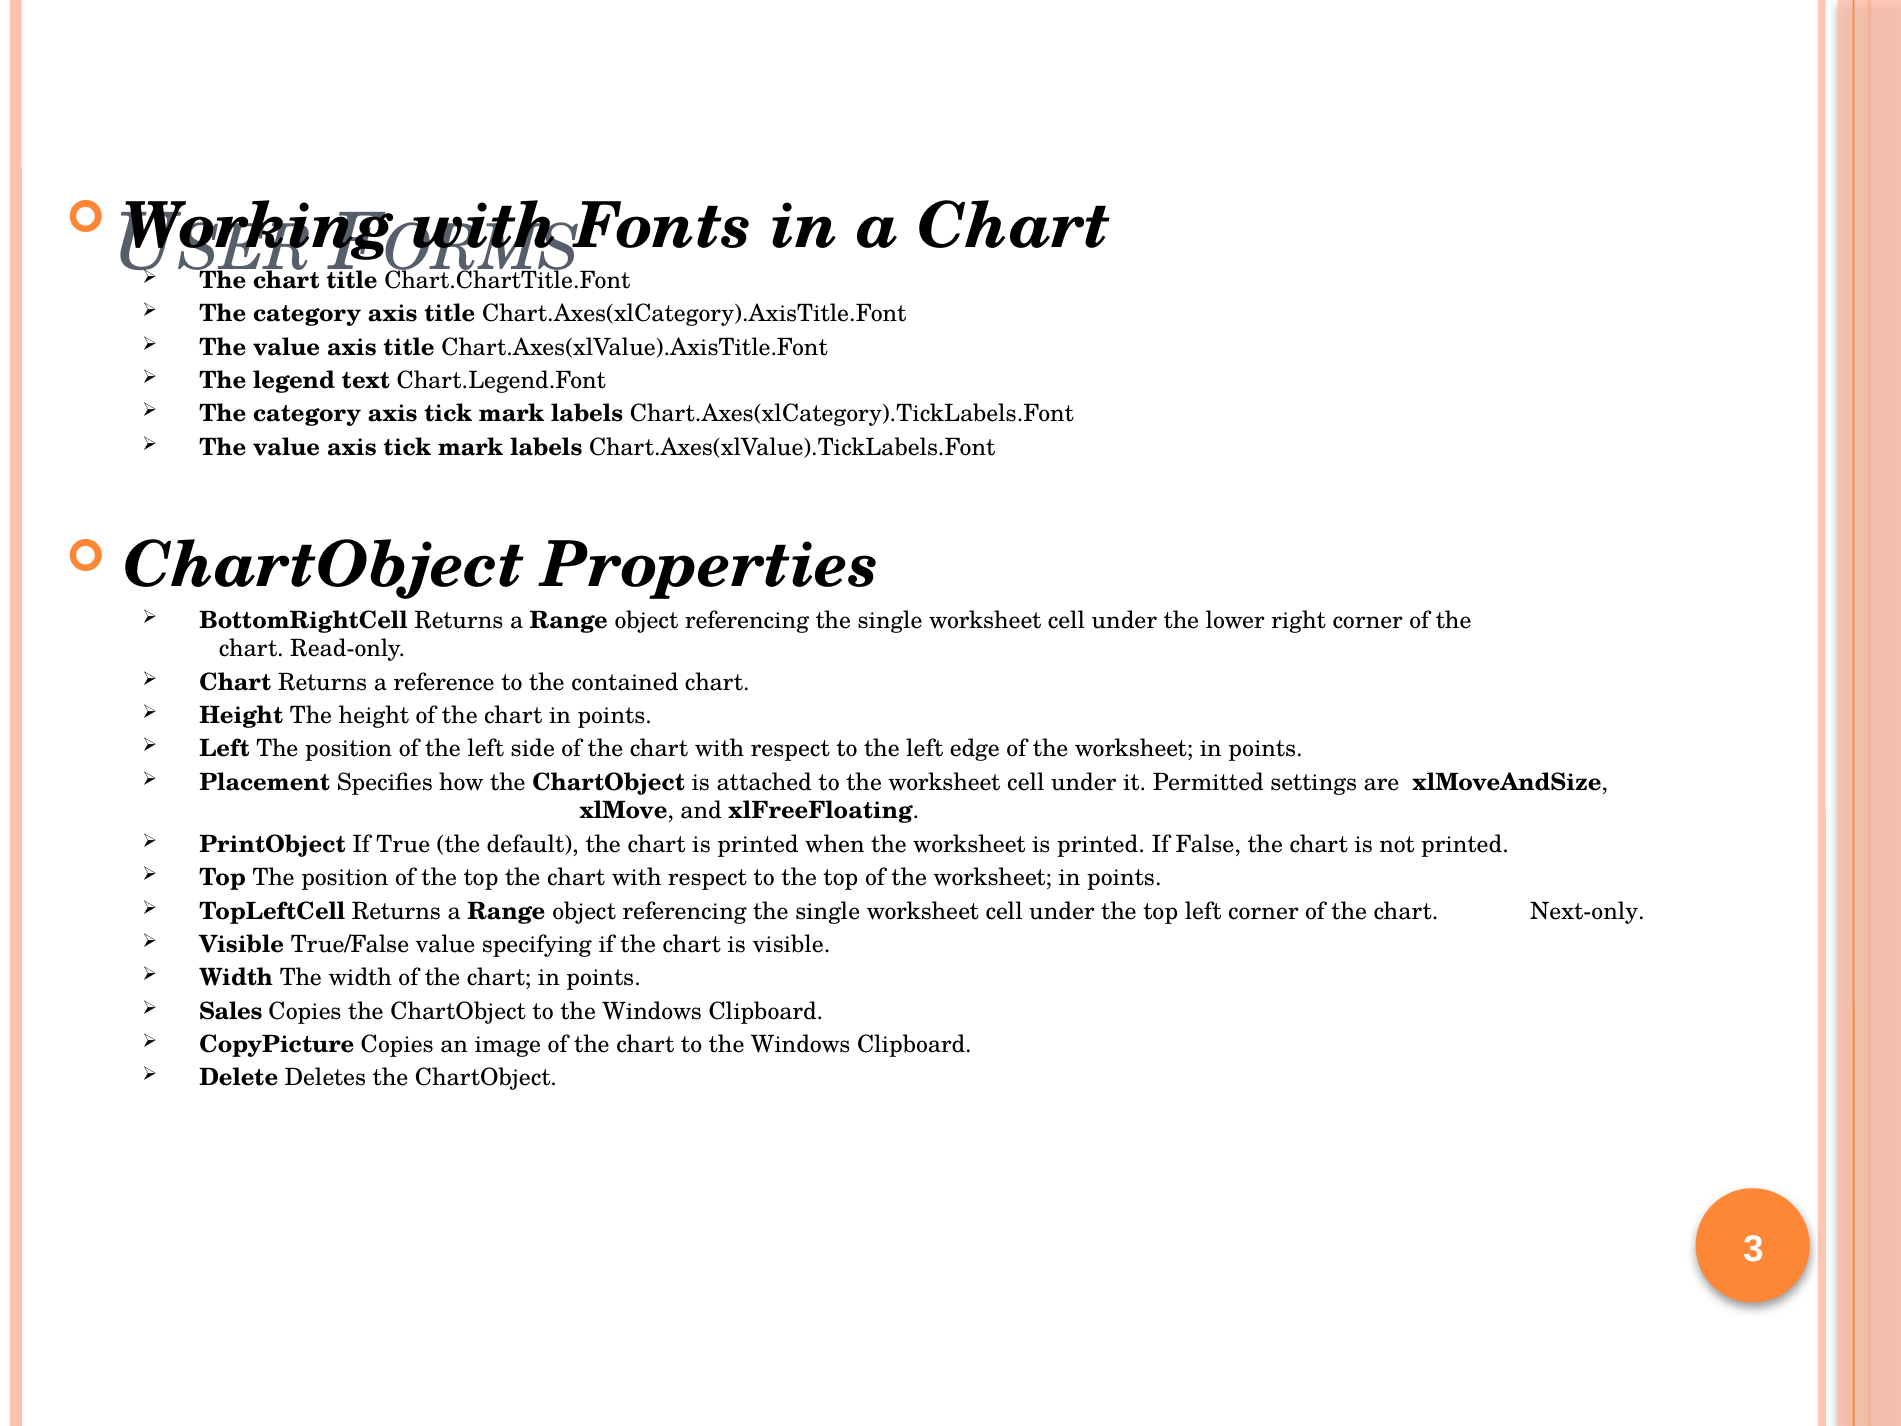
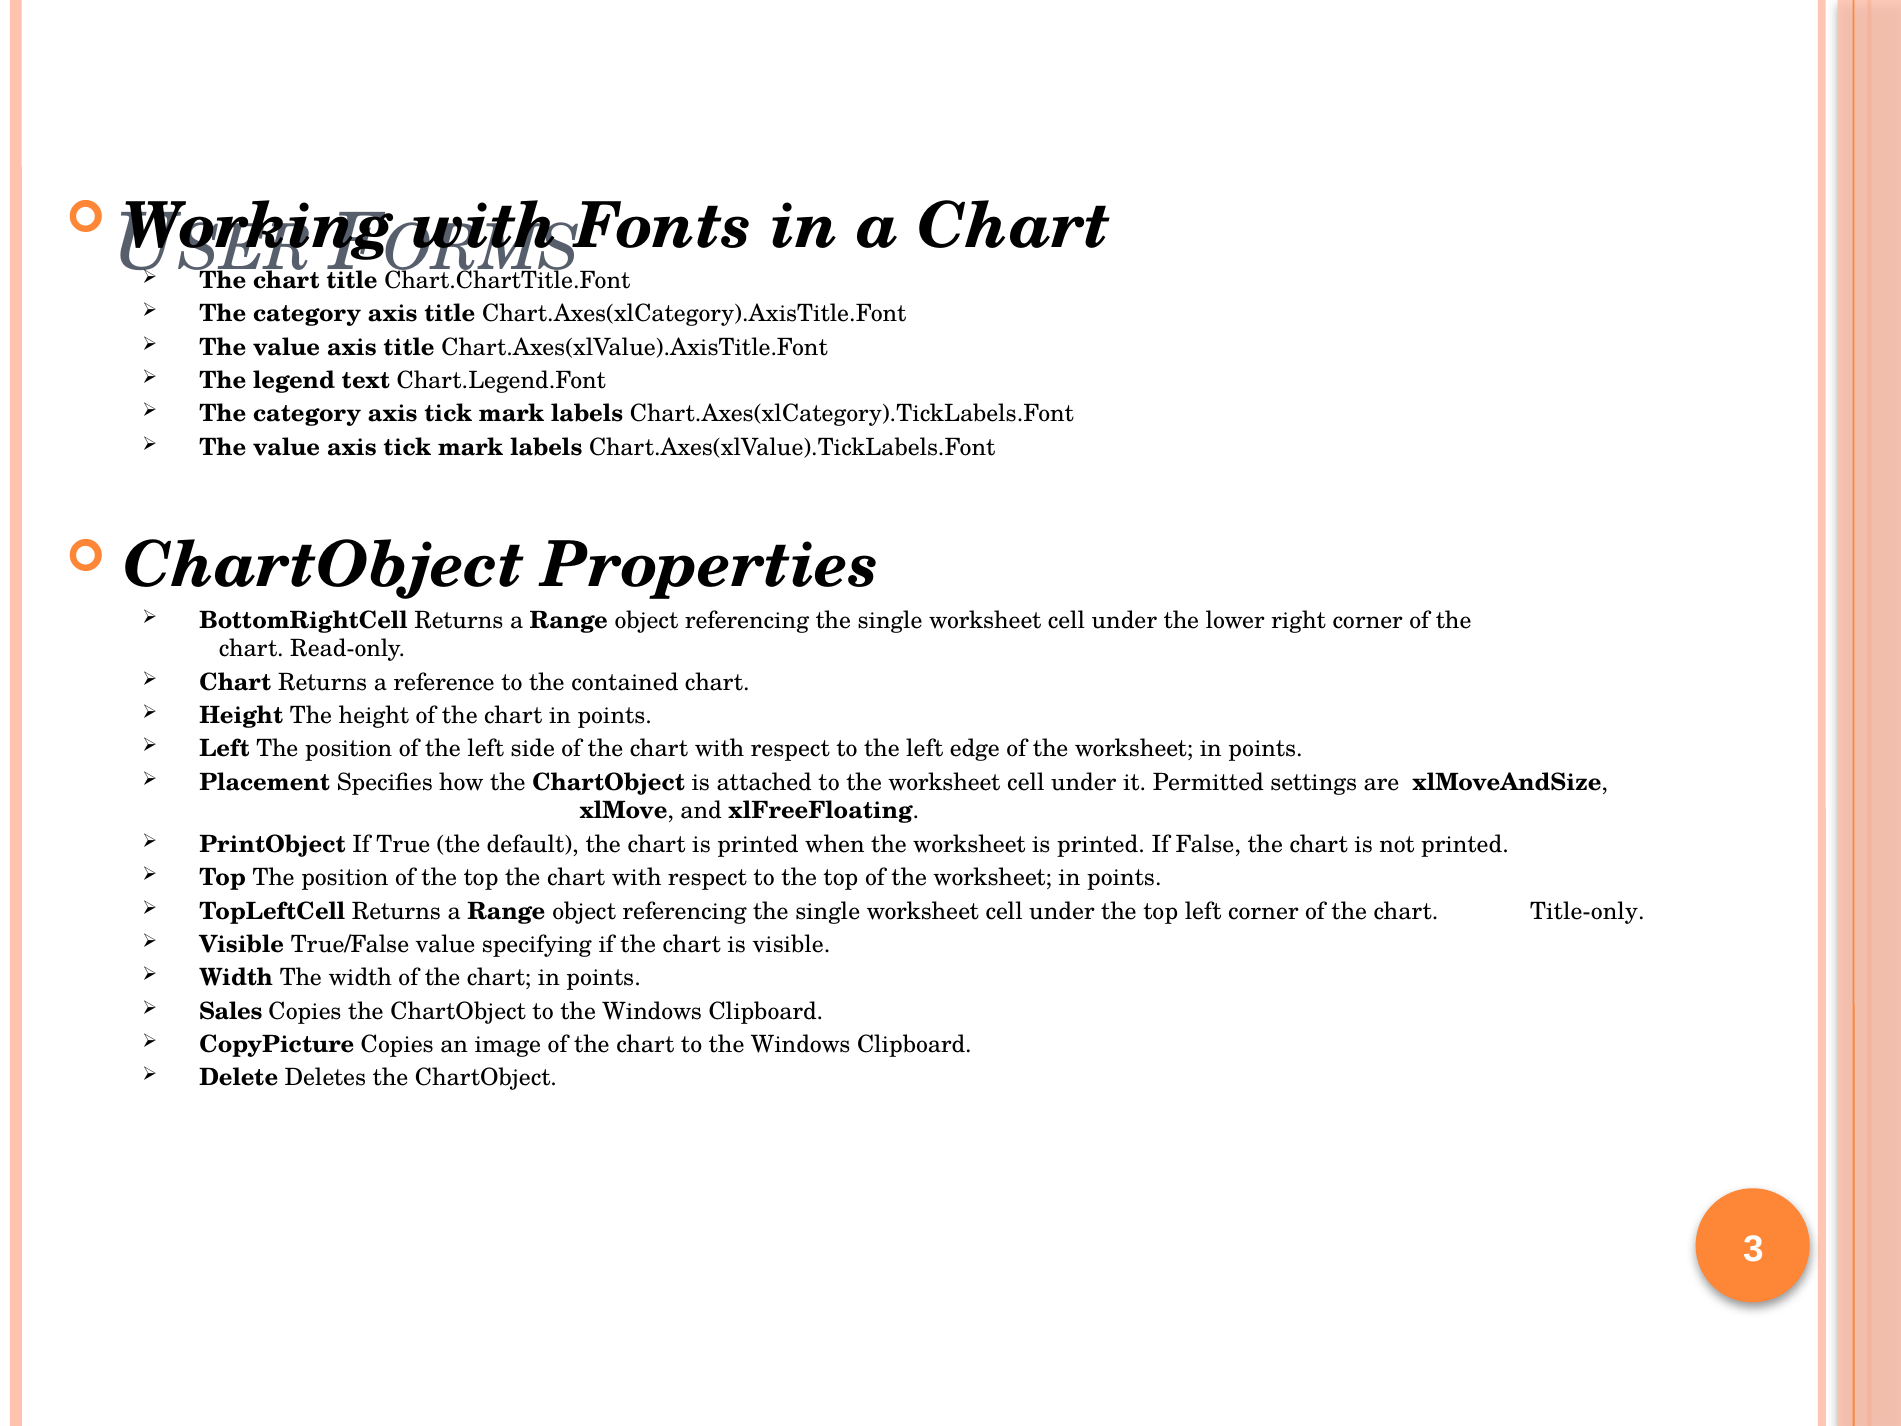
Next-only: Next-only -> Title-only
